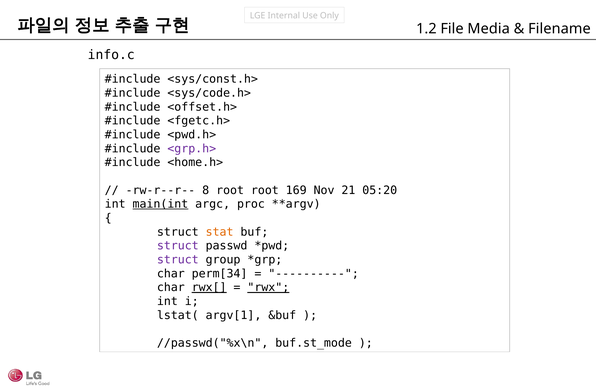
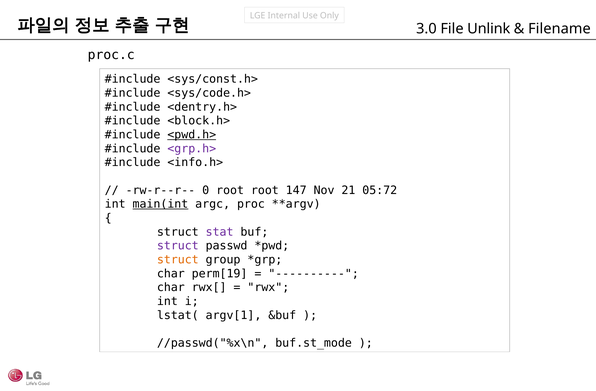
1.2: 1.2 -> 3.0
Media: Media -> Unlink
info.c: info.c -> proc.c
<offset.h>: <offset.h> -> <dentry.h>
<fgetc.h>: <fgetc.h> -> <block.h>
<pwd.h> underline: none -> present
<home.h>: <home.h> -> <info.h>
8: 8 -> 0
169: 169 -> 147
05:20: 05:20 -> 05:72
stat colour: orange -> purple
struct at (178, 260) colour: purple -> orange
perm[34: perm[34 -> perm[19
rwx[ underline: present -> none
rwx underline: present -> none
